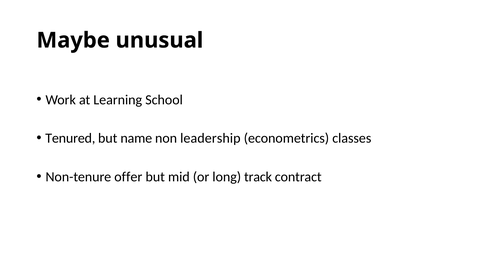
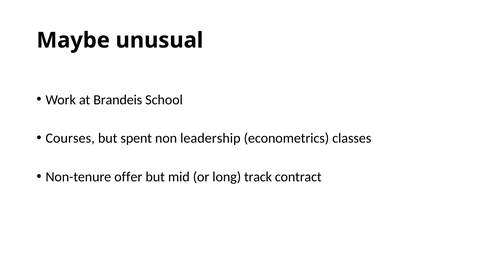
Learning: Learning -> Brandeis
Tenured: Tenured -> Courses
name: name -> spent
